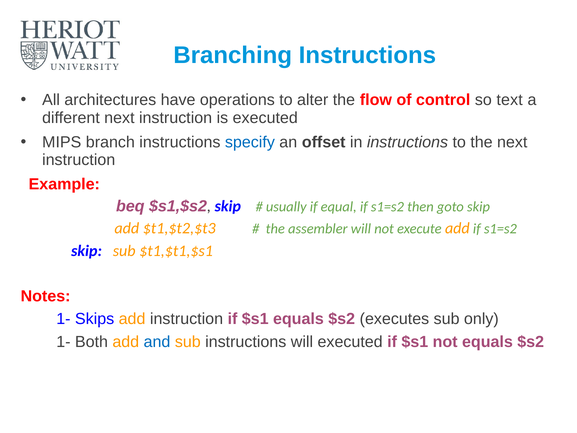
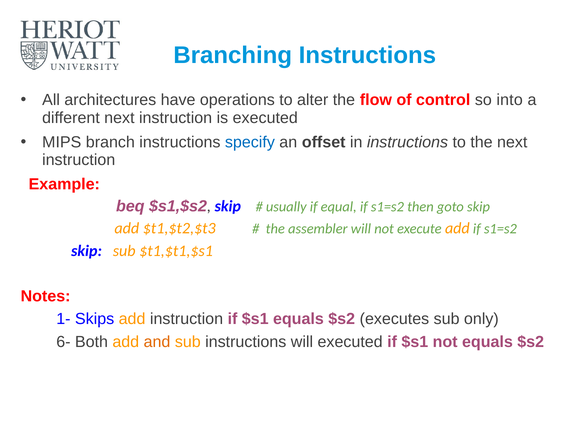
text: text -> into
1- at (63, 342): 1- -> 6-
and colour: blue -> orange
